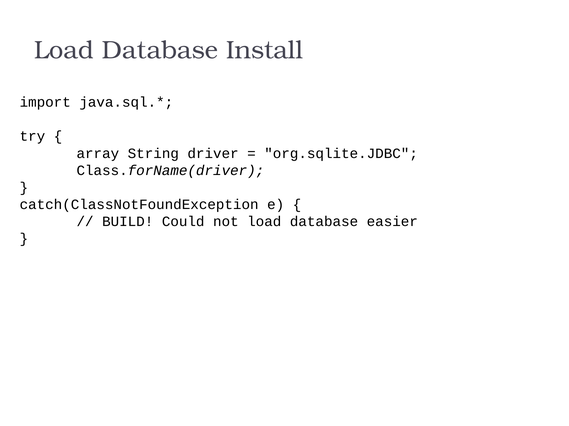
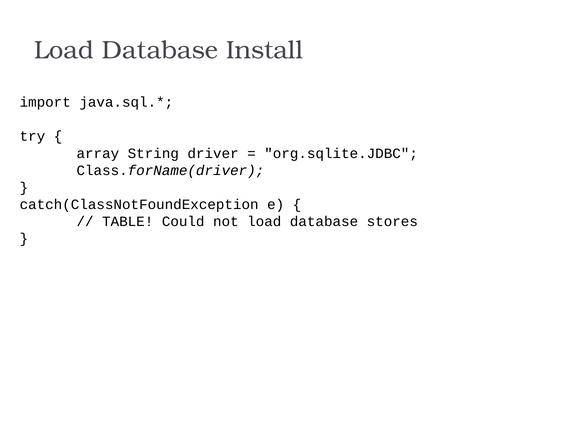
BUILD: BUILD -> TABLE
easier: easier -> stores
